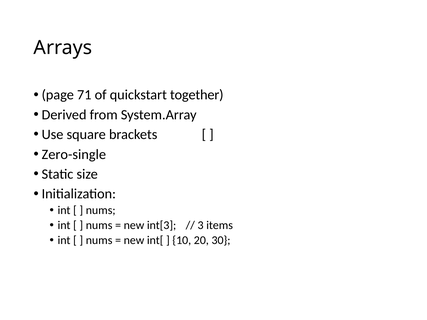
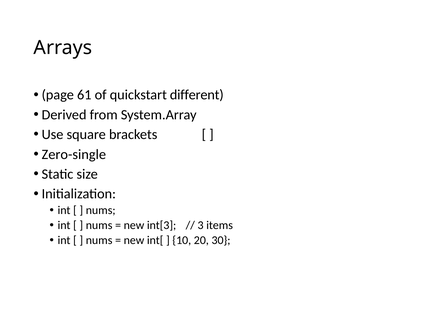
71: 71 -> 61
together: together -> different
